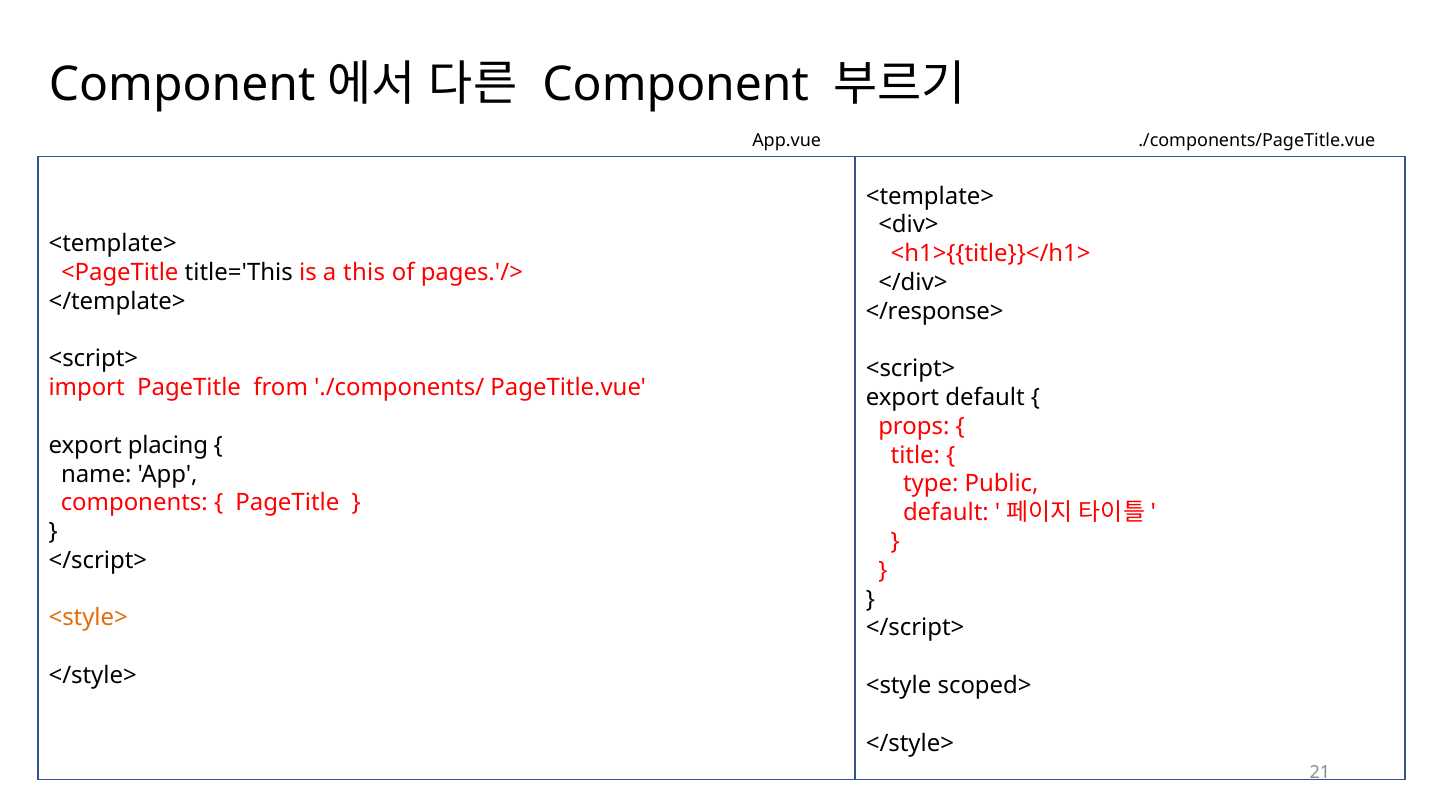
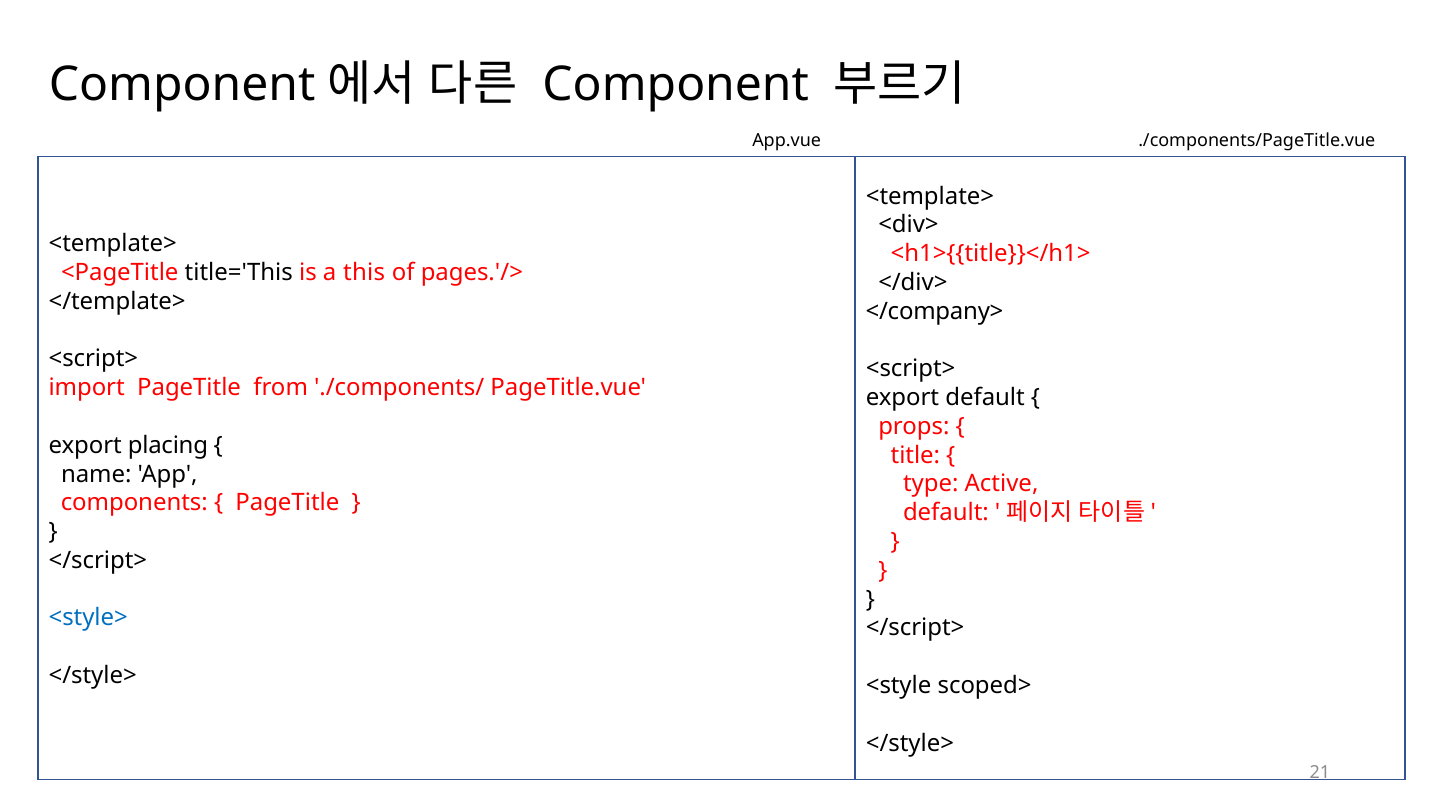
</response>: </response> -> </company>
Public: Public -> Active
<style> colour: orange -> blue
